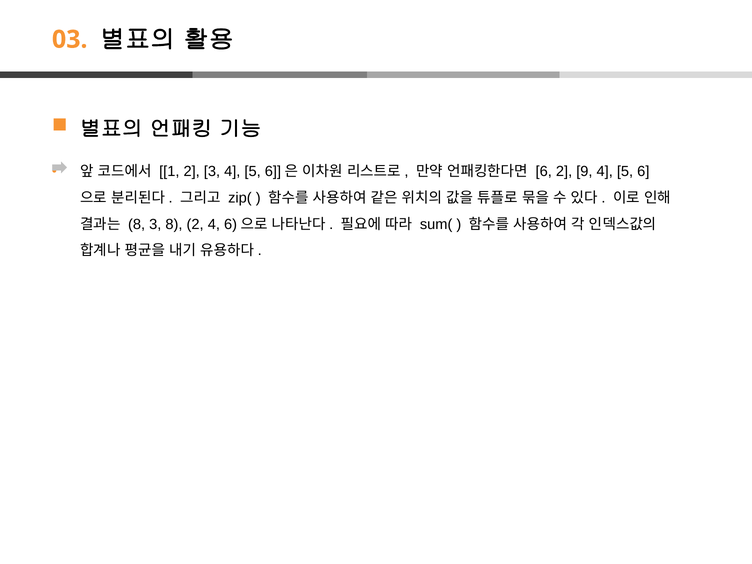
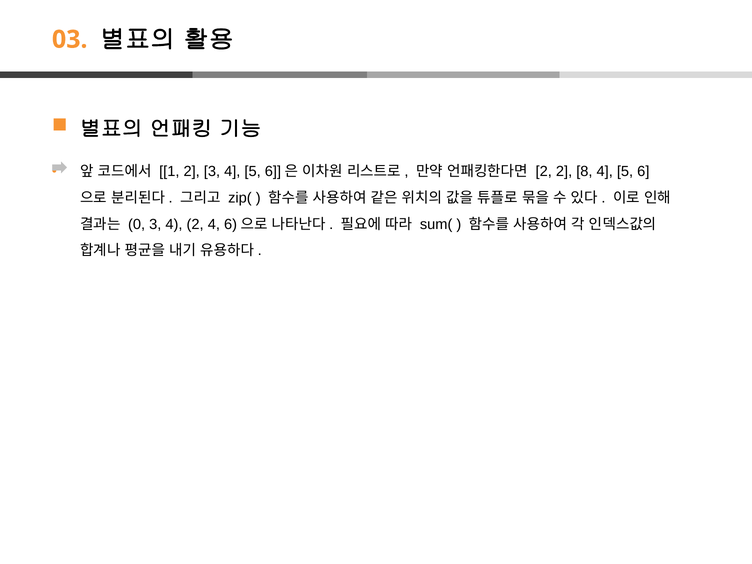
6 at (544, 172): 6 -> 2
9: 9 -> 8
8 at (137, 224): 8 -> 0
8 at (174, 224): 8 -> 4
